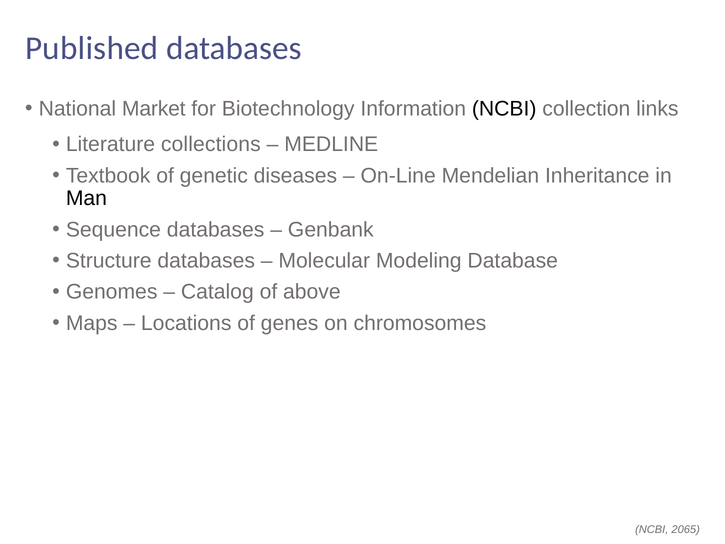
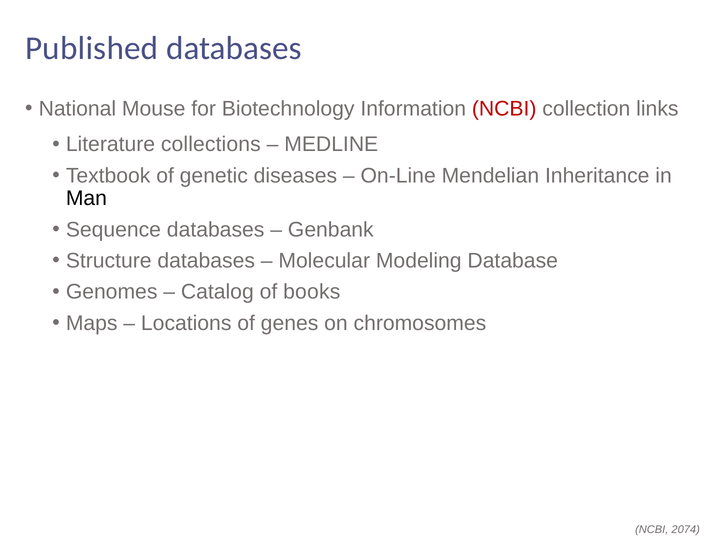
Market: Market -> Mouse
NCBI at (504, 109) colour: black -> red
above: above -> books
2065: 2065 -> 2074
